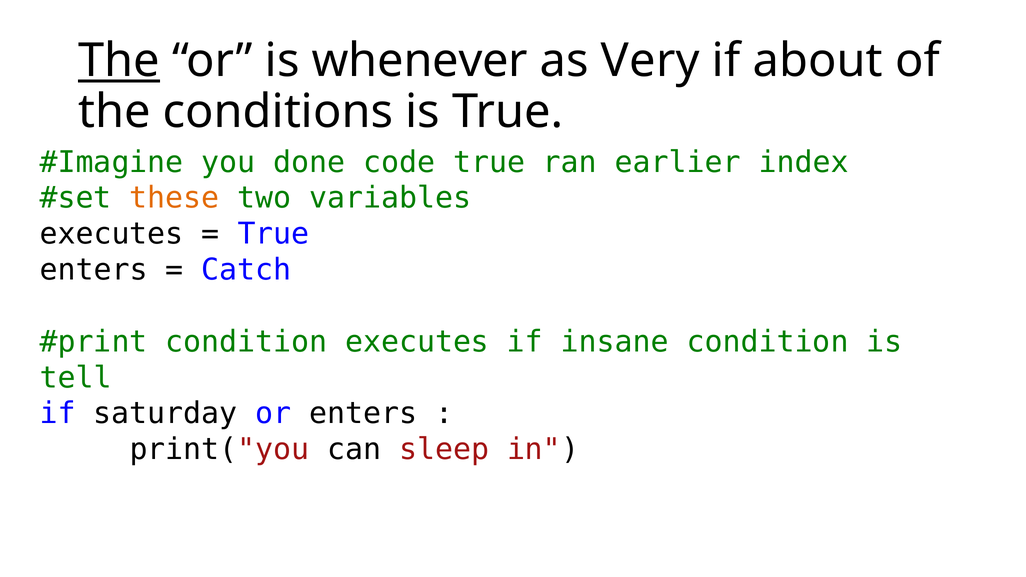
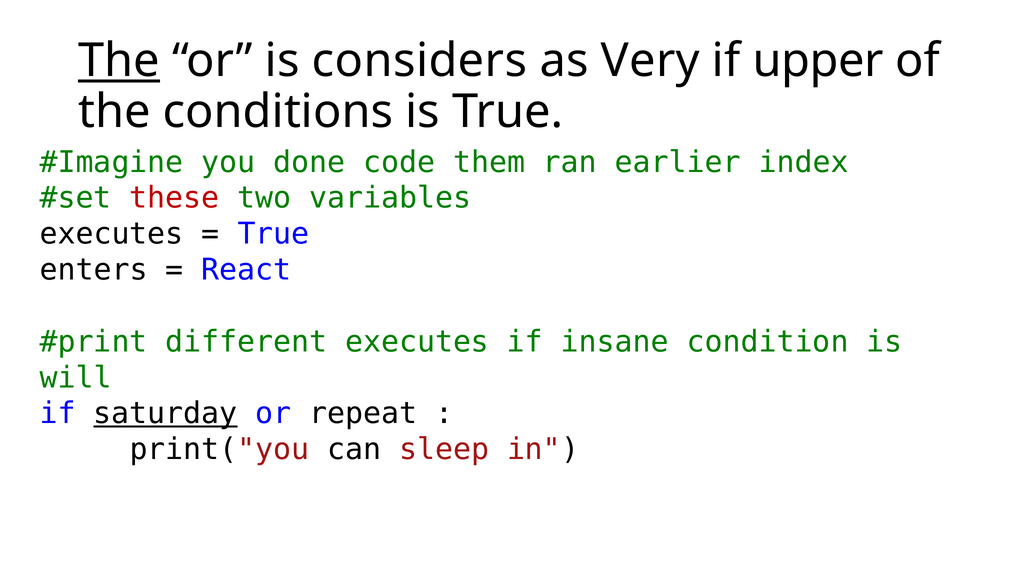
whenever: whenever -> considers
about: about -> upper
code true: true -> them
these colour: orange -> red
Catch: Catch -> React
condition at (246, 342): condition -> different
tell: tell -> will
saturday underline: none -> present
or enters: enters -> repeat
